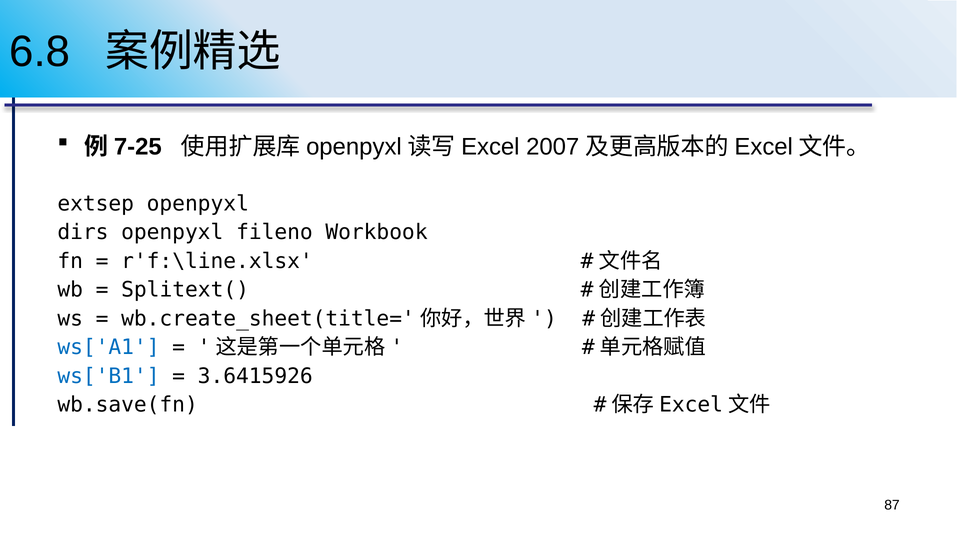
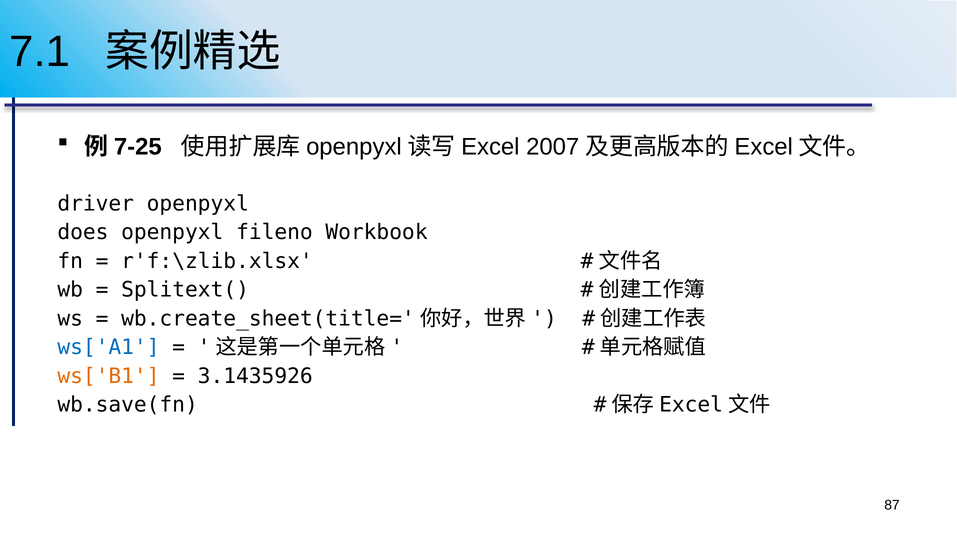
6.8: 6.8 -> 7.1
extsep: extsep -> driver
dirs: dirs -> does
r'f:\line.xlsx: r'f:\line.xlsx -> r'f:\zlib.xlsx
ws['B1 colour: blue -> orange
3.6415926: 3.6415926 -> 3.1435926
